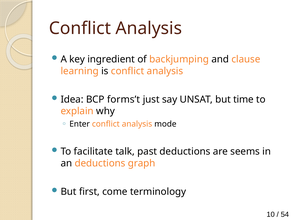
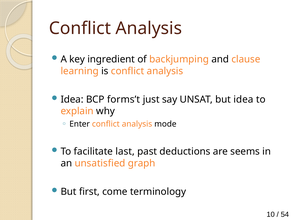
but time: time -> idea
talk: talk -> last
an deductions: deductions -> unsatisfied
